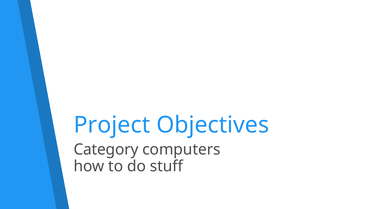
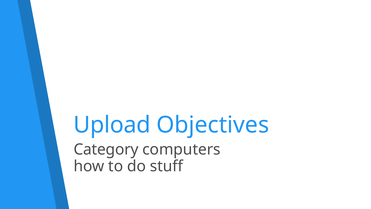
Project: Project -> Upload
